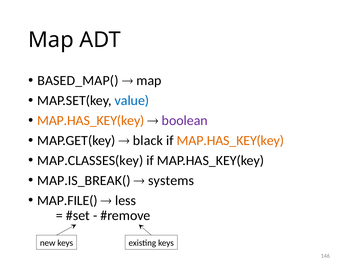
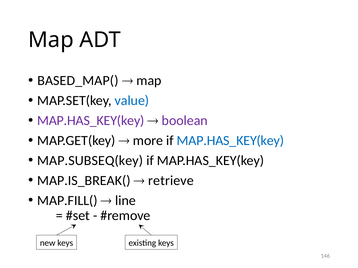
MAP.HAS_KEY(key at (91, 121) colour: orange -> purple
black: black -> more
MAP.HAS_KEY(key at (230, 141) colour: orange -> blue
MAP.CLASSES(key: MAP.CLASSES(key -> MAP.SUBSEQ(key
systems: systems -> retrieve
MAP.FILE(: MAP.FILE( -> MAP.FILL(
less: less -> line
